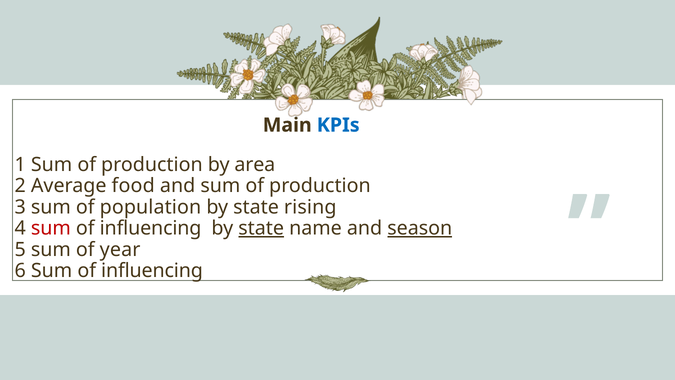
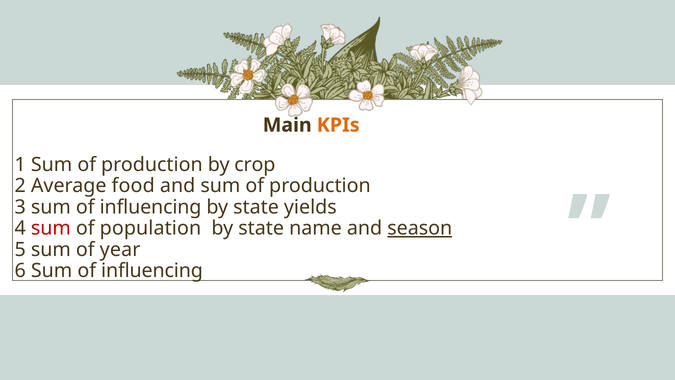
KPIs colour: blue -> orange
area: area -> crop
3 sum of population: population -> influencing
rising: rising -> yields
influencing at (151, 228): influencing -> population
state at (261, 228) underline: present -> none
